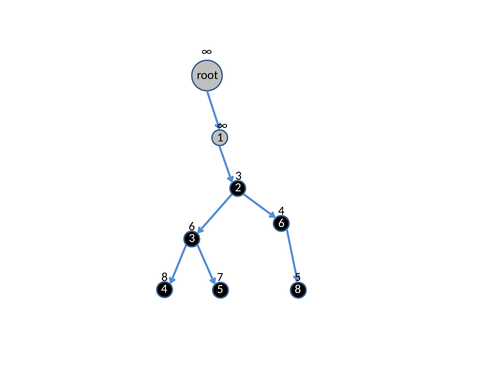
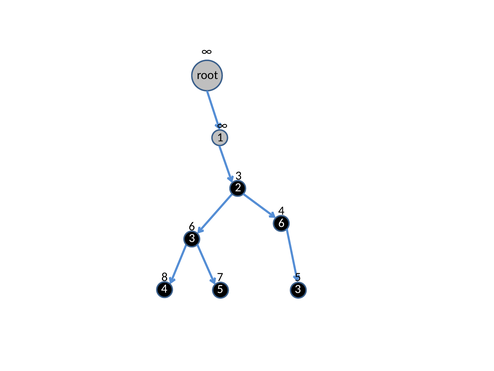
4 8: 8 -> 3
